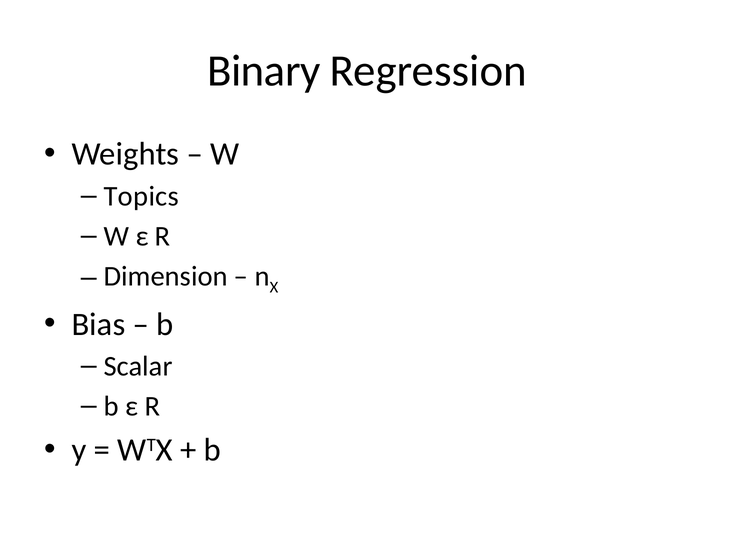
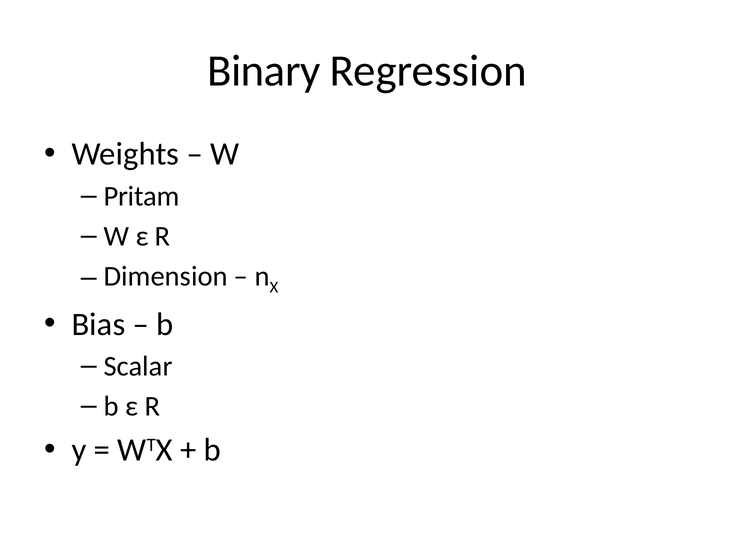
Topics: Topics -> Pritam
